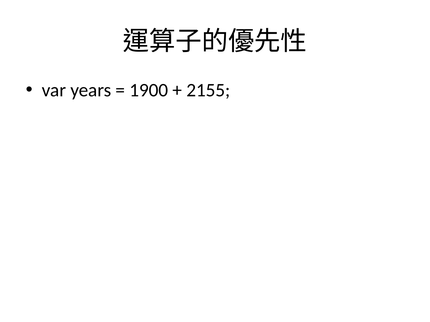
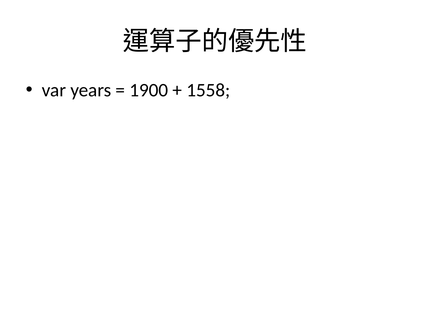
2155: 2155 -> 1558
